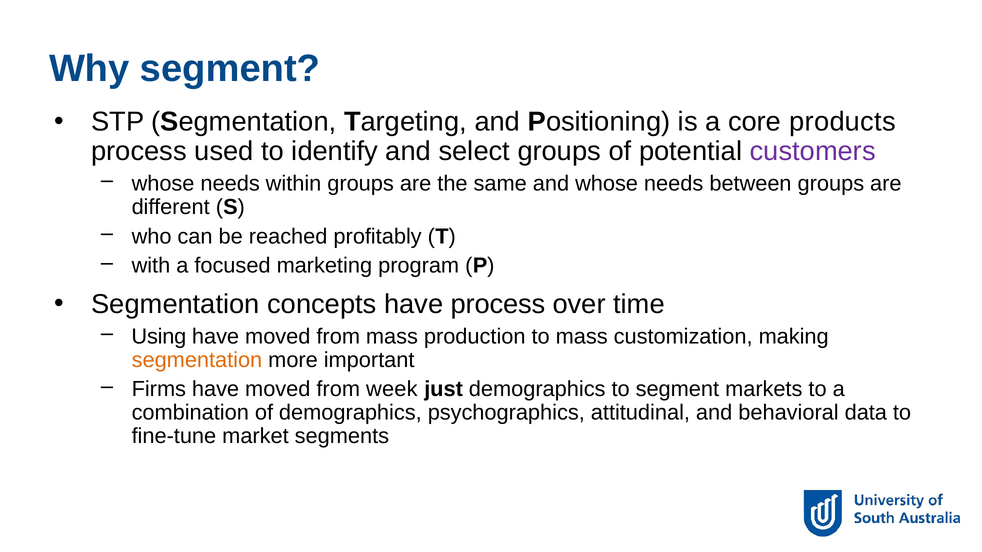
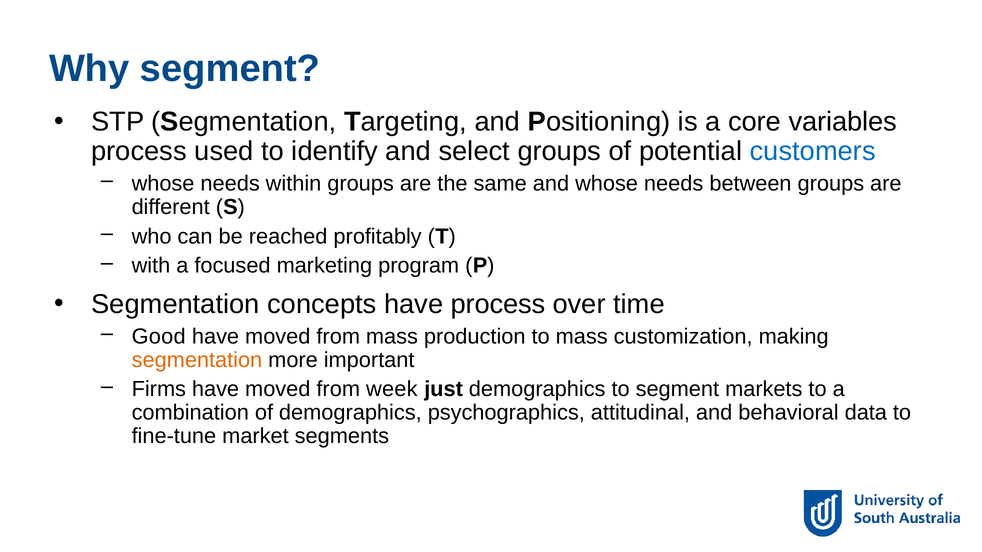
products: products -> variables
customers colour: purple -> blue
Using: Using -> Good
